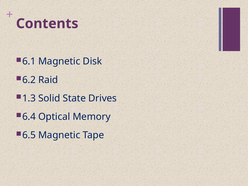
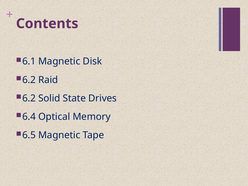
1.3 at (29, 98): 1.3 -> 6.2
